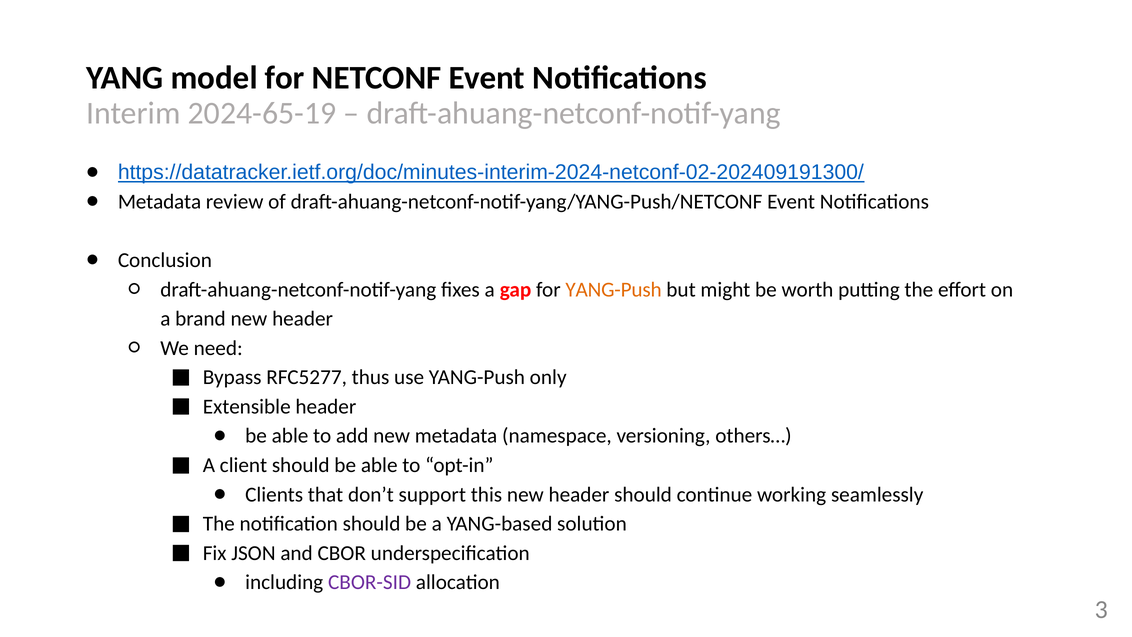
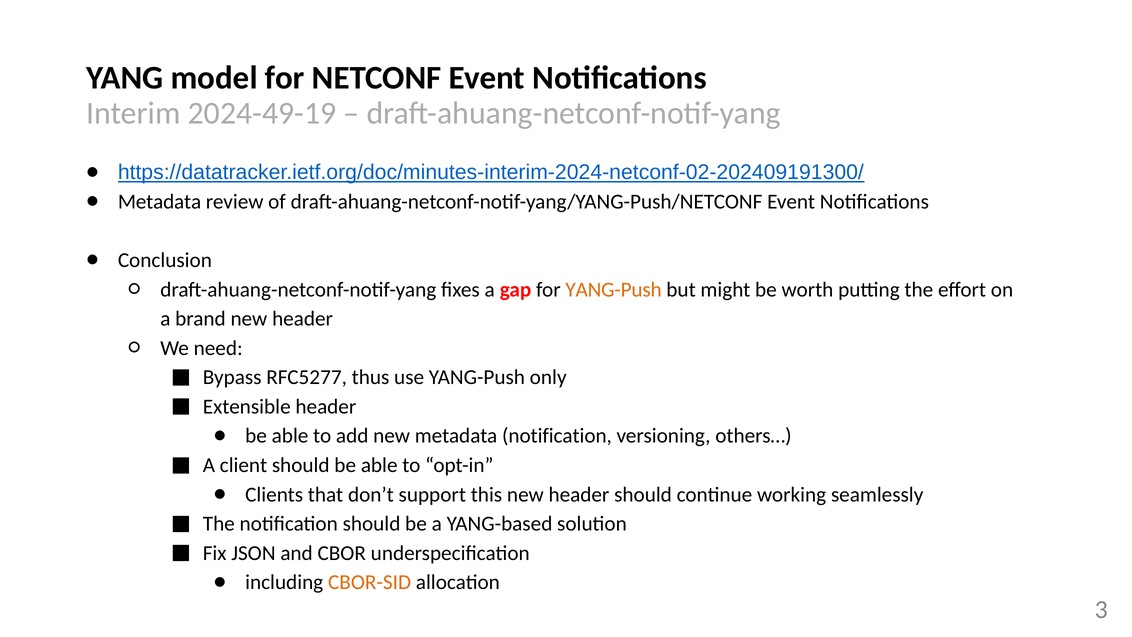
2024-65-19: 2024-65-19 -> 2024-49-19
metadata namespace: namespace -> notification
CBOR-SID colour: purple -> orange
